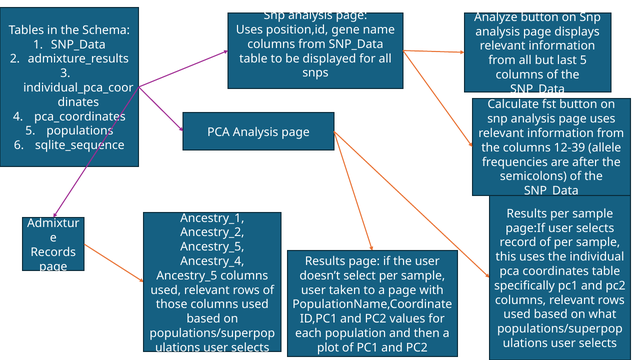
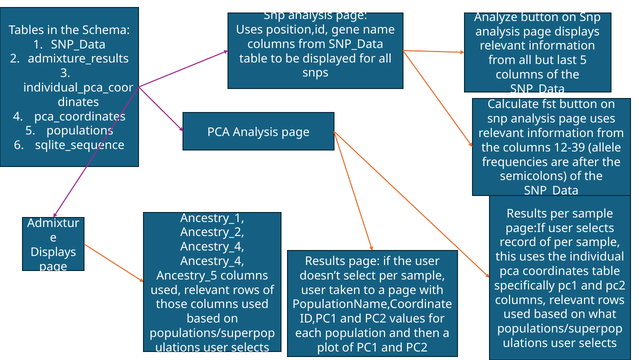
Ancestry_5 at (212, 247): Ancestry_5 -> Ancestry_4
Records at (53, 252): Records -> Displays
